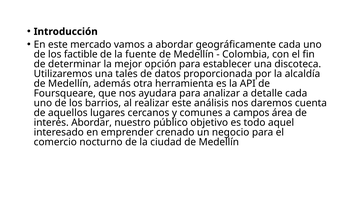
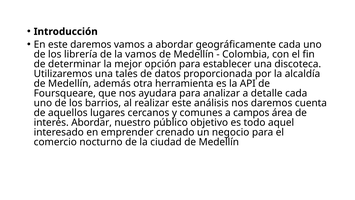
este mercado: mercado -> daremos
factible: factible -> librería
la fuente: fuente -> vamos
